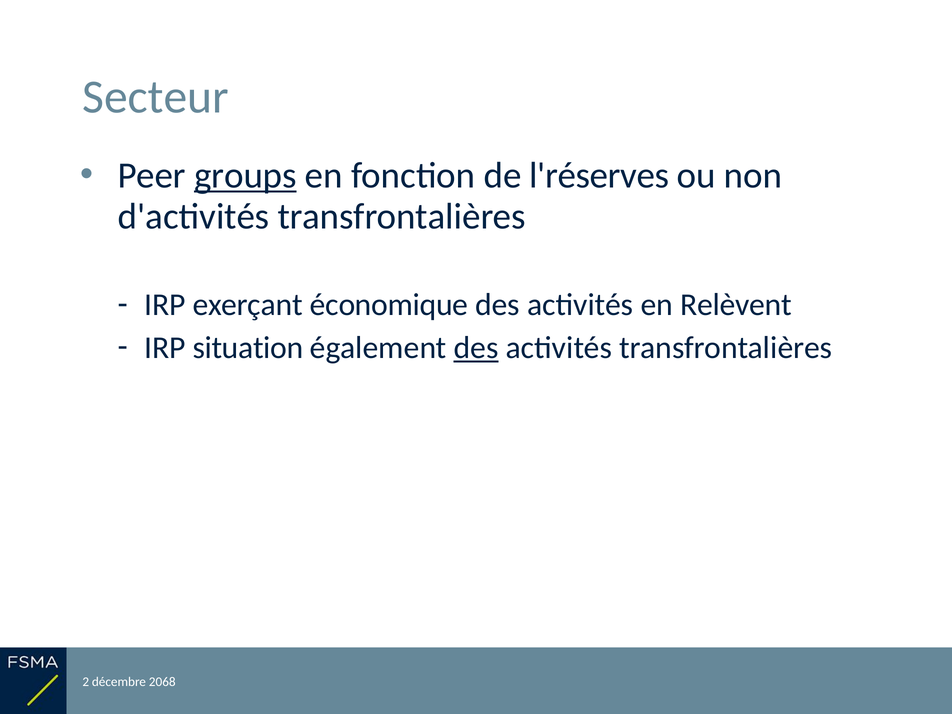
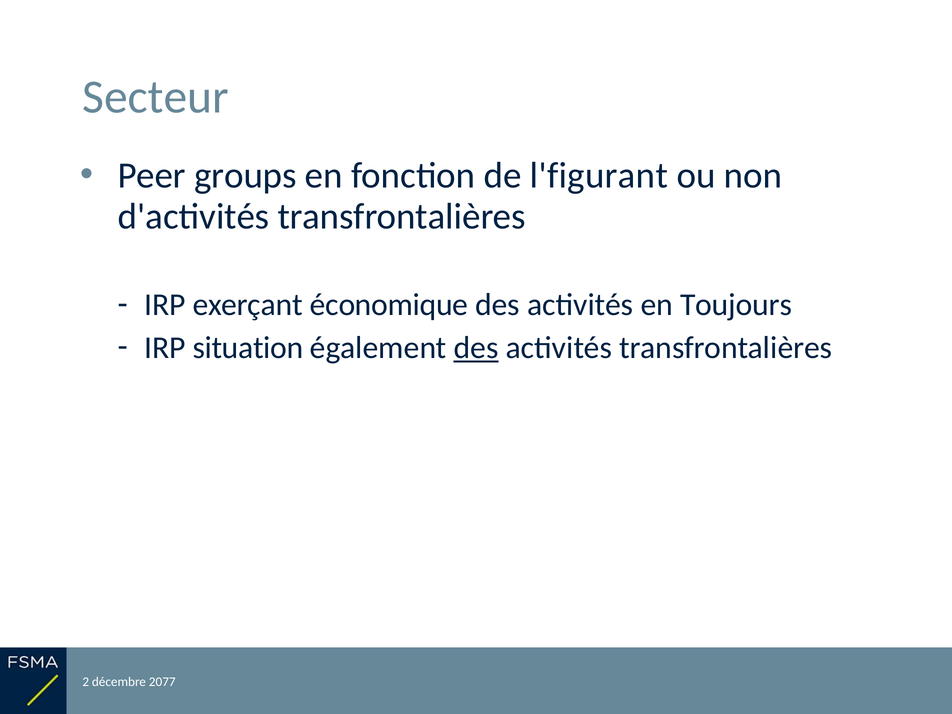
groups underline: present -> none
l'réserves: l'réserves -> l'figurant
Relèvent: Relèvent -> Toujours
2068: 2068 -> 2077
